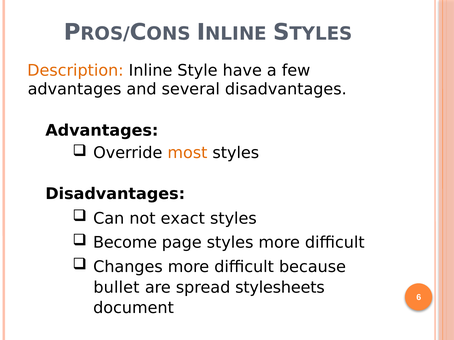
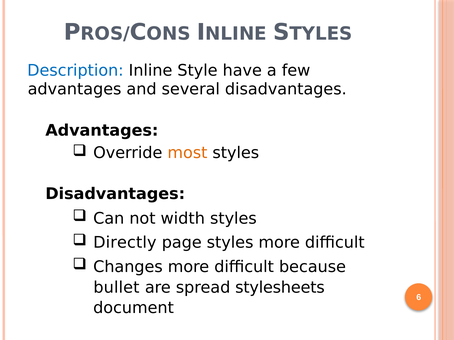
Description colour: orange -> blue
exact: exact -> width
Become: Become -> Directly
